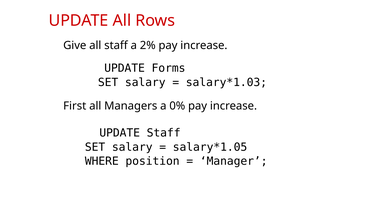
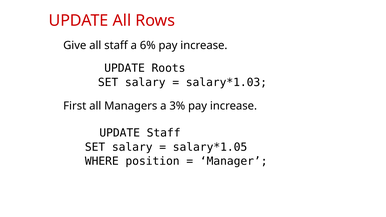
2%: 2% -> 6%
Forms: Forms -> Roots
0%: 0% -> 3%
